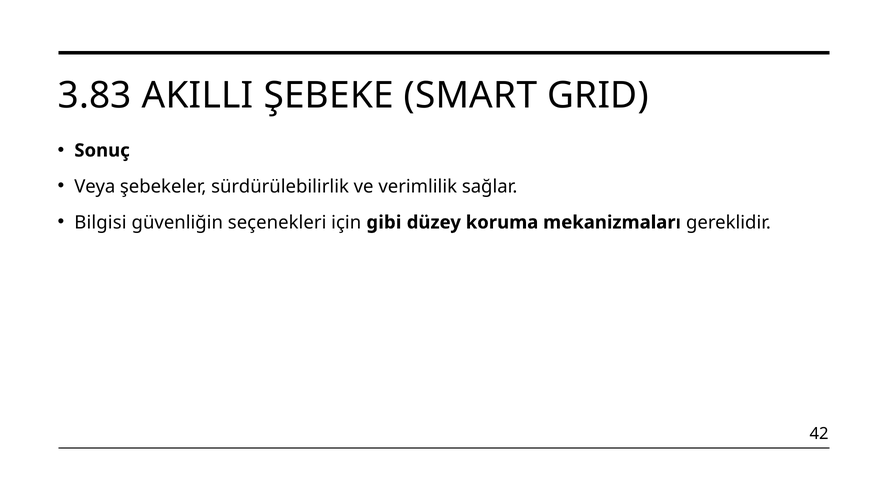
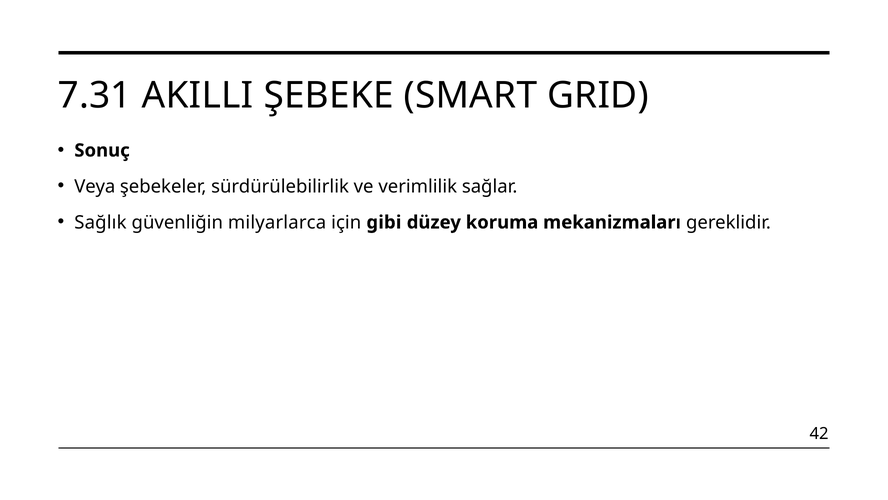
3.83: 3.83 -> 7.31
Bilgisi: Bilgisi -> Sağlık
seçenekleri: seçenekleri -> milyarlarca
